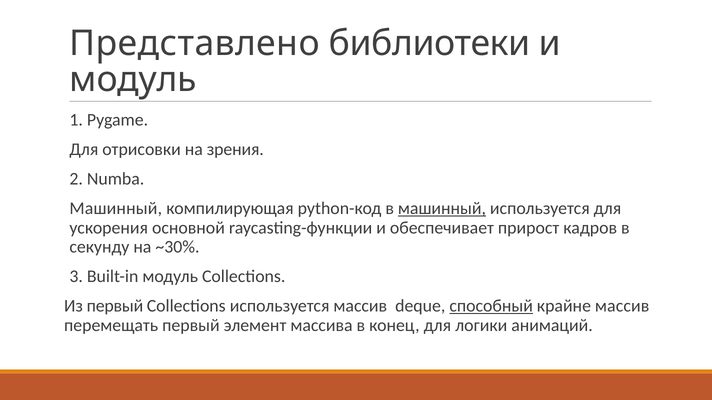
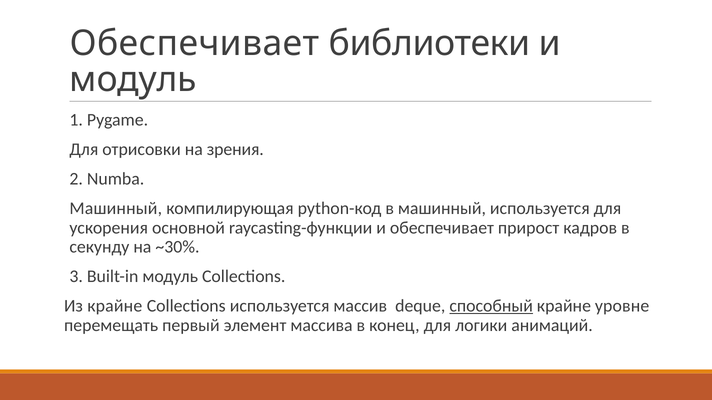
Представлено at (195, 43): Представлено -> Обеспечивает
машинный at (442, 209) underline: present -> none
Из первый: первый -> крайне
крайне массив: массив -> уровне
